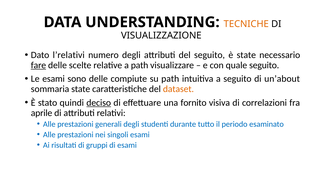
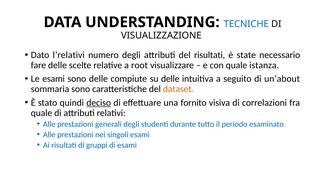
TECNICHE colour: orange -> blue
del seguito: seguito -> risultati
fare underline: present -> none
a path: path -> root
quale seguito: seguito -> istanza
su path: path -> delle
sommaria state: state -> sono
aprile at (42, 113): aprile -> quale
